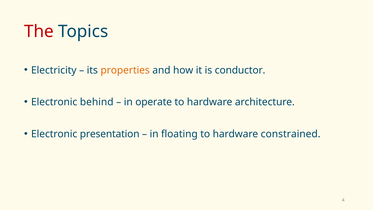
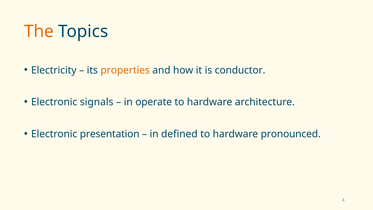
The colour: red -> orange
behind: behind -> signals
floating: floating -> defined
constrained: constrained -> pronounced
